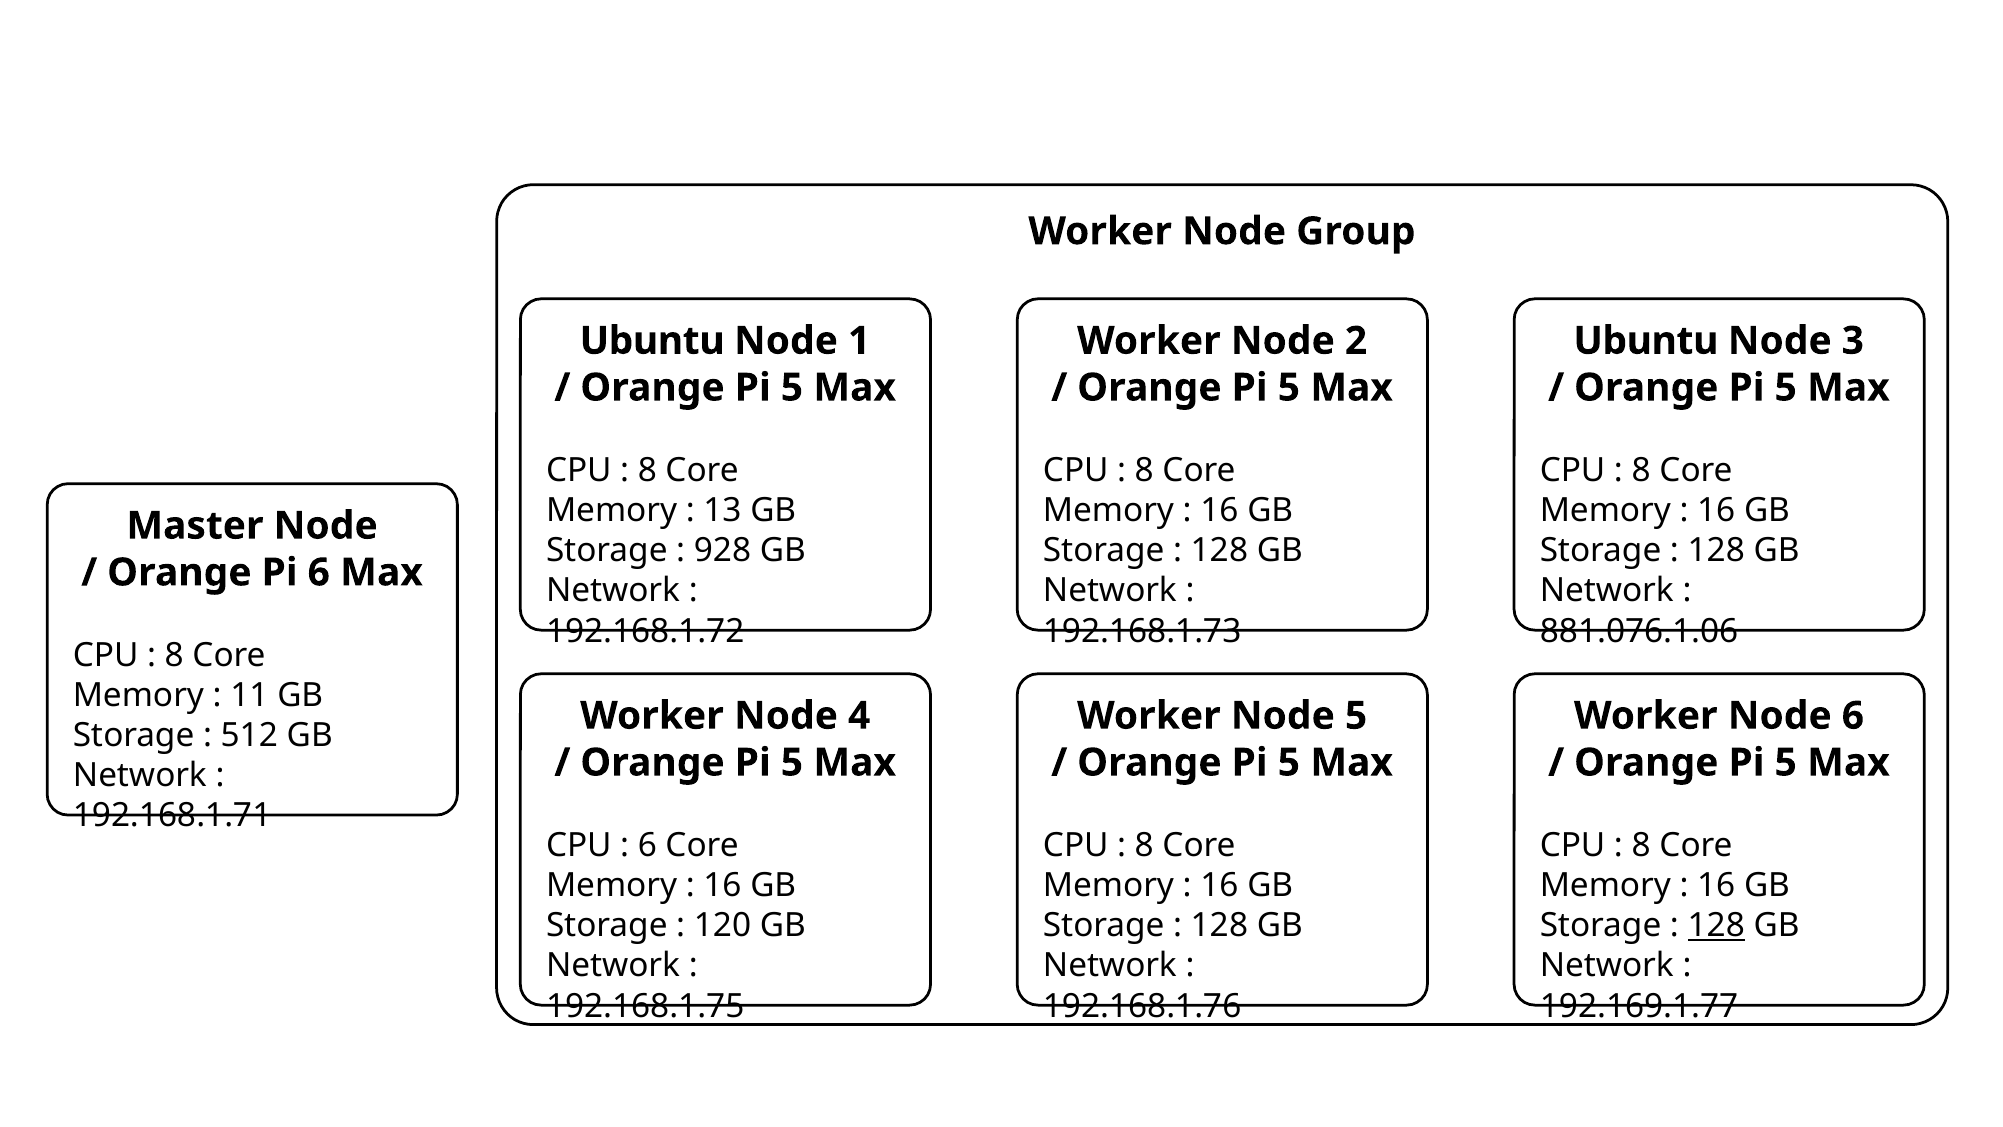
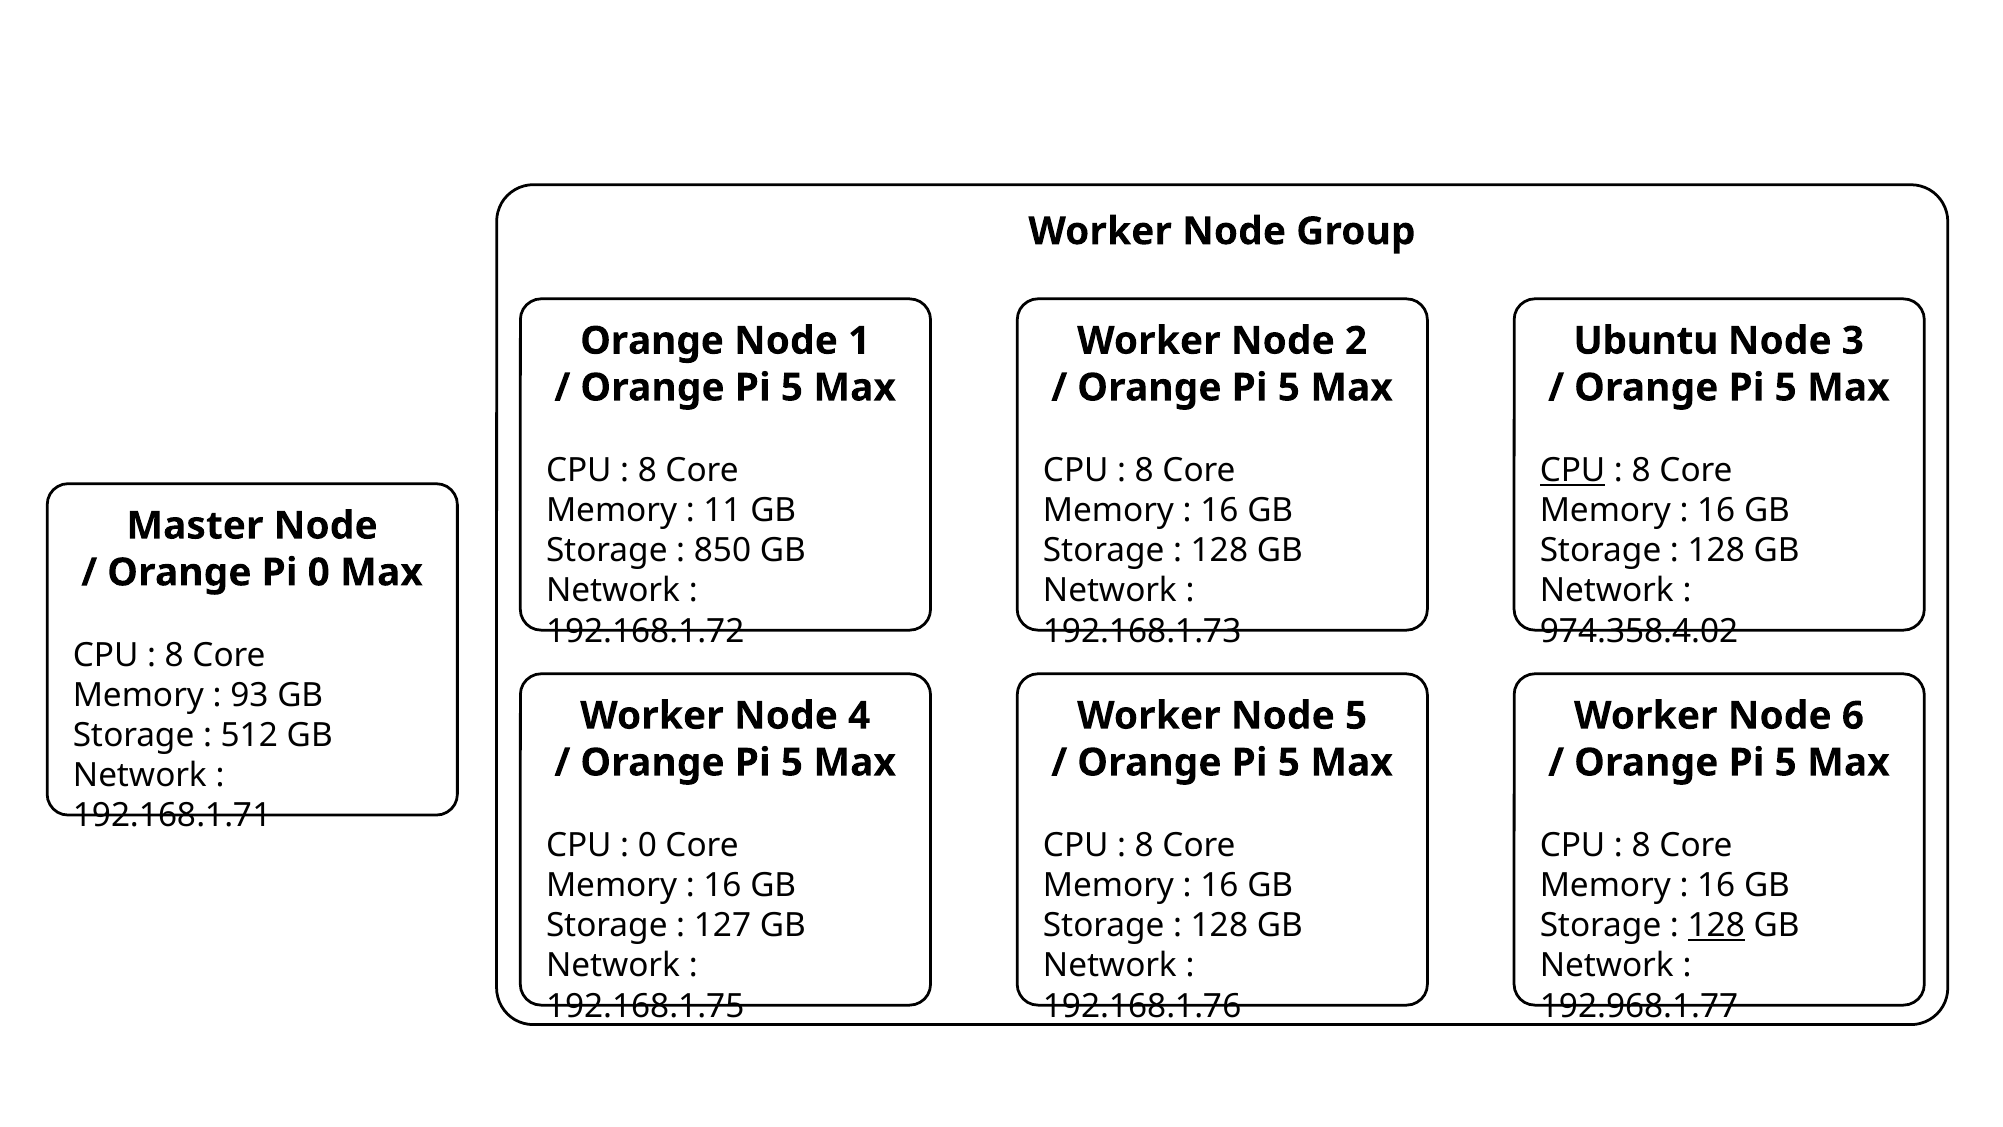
Ubuntu at (652, 341): Ubuntu -> Orange
CPU at (1573, 471) underline: none -> present
13: 13 -> 11
928: 928 -> 850
Pi 6: 6 -> 0
881.076.1.06: 881.076.1.06 -> 974.358.4.02
11: 11 -> 93
6 at (647, 846): 6 -> 0
120: 120 -> 127
192.169.1.77: 192.169.1.77 -> 192.968.1.77
